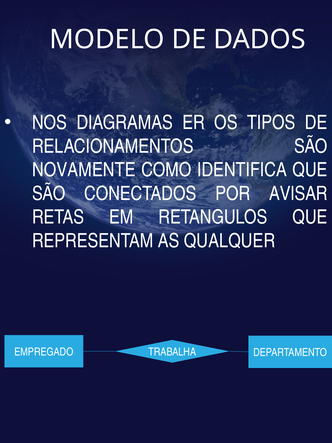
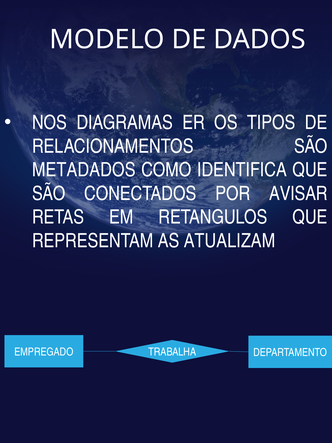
NOVAMENTE: NOVAMENTE -> METADADOS
QUALQUER: QUALQUER -> ATUALIZAM
